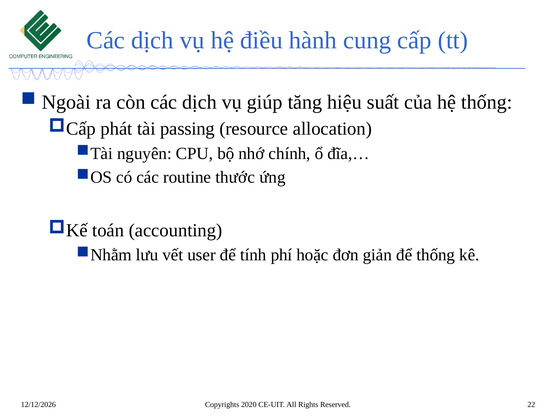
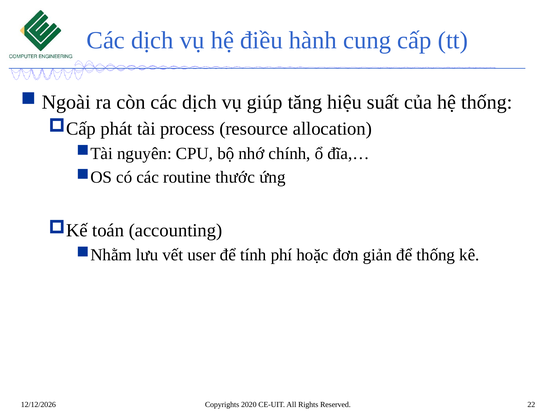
passing: passing -> process
